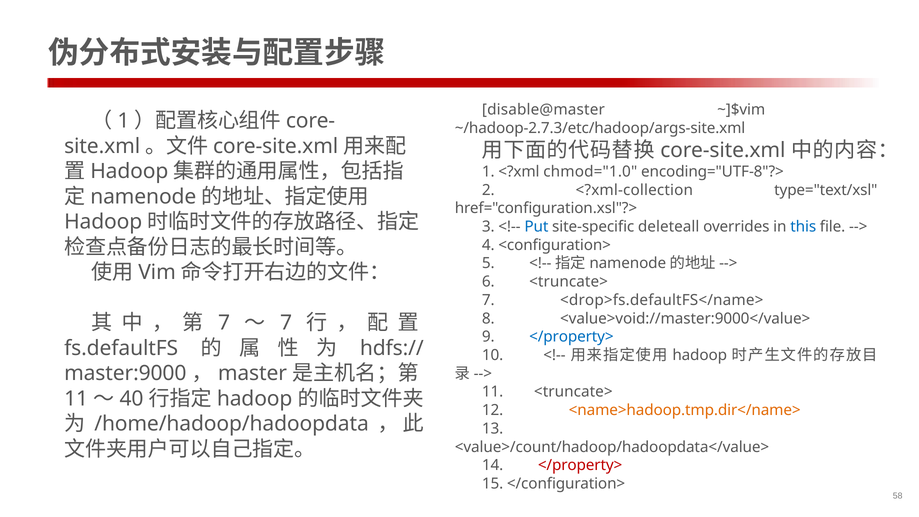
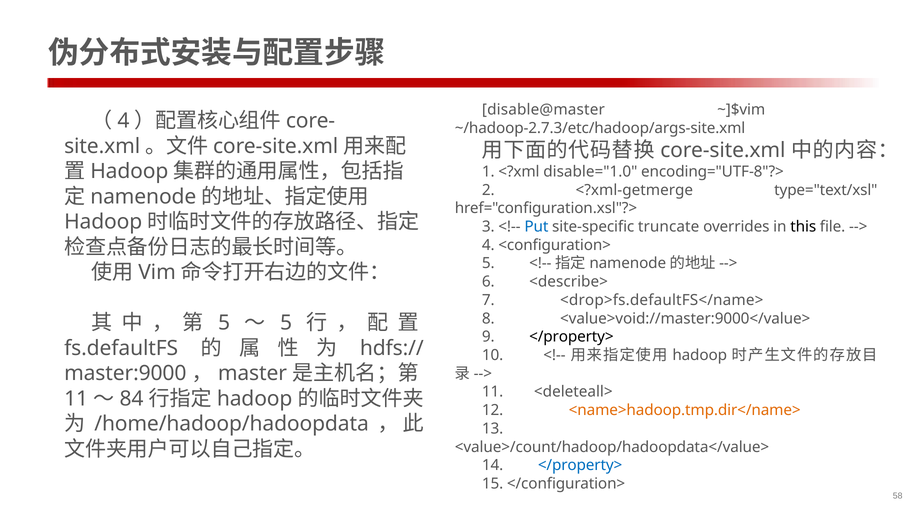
1 at (123, 121): 1 -> 4
chmod="1.0: chmod="1.0 -> disable="1.0
<?xml-collection: <?xml-collection -> <?xml-getmerge
deleteall: deleteall -> truncate
this colour: blue -> black
6 <truncate>: <truncate> -> <describe>
7 at (224, 323): 7 -> 5
7 at (286, 323): 7 -> 5
</property> at (571, 337) colour: blue -> black
11 <truncate>: <truncate> -> <deleteall>
40: 40 -> 84
</property> at (580, 466) colour: red -> blue
